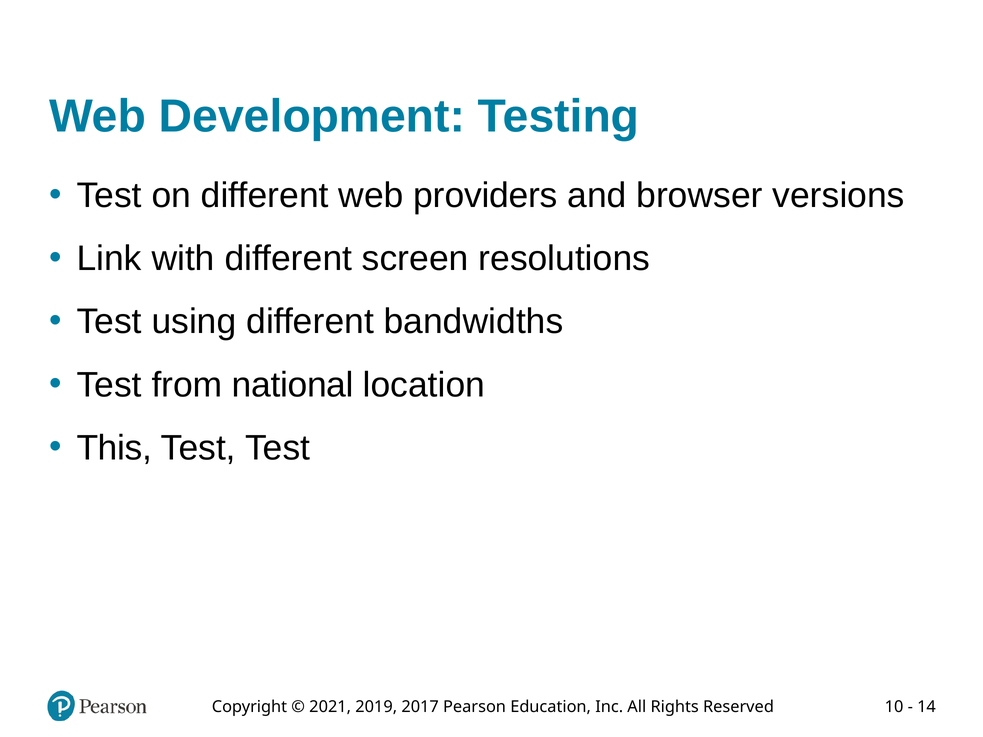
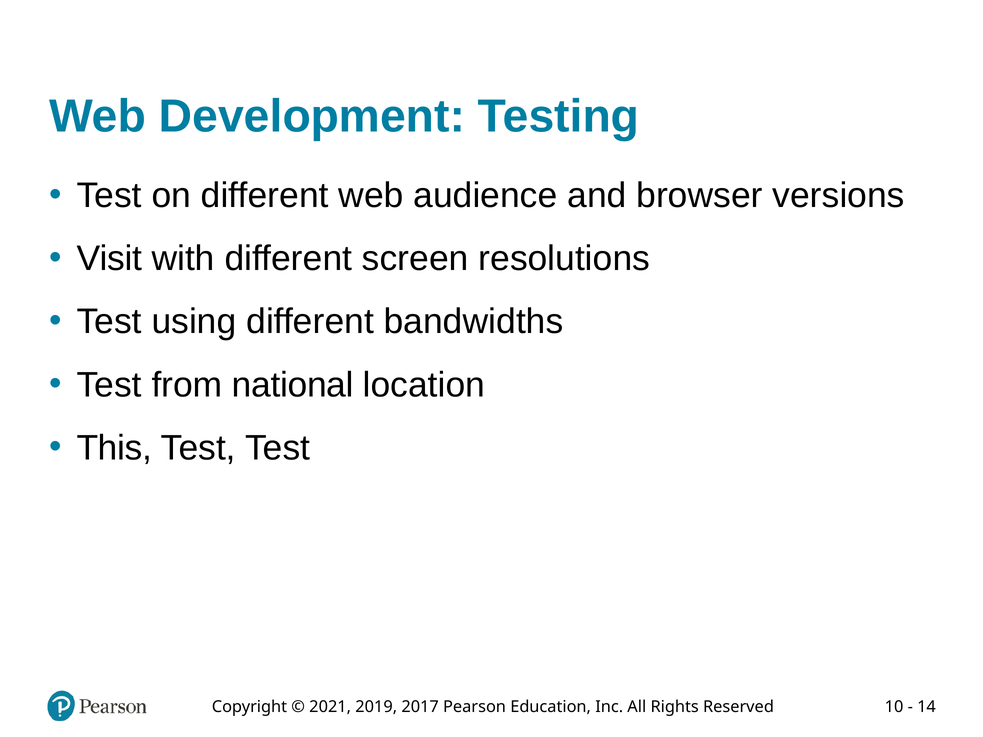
providers: providers -> audience
Link: Link -> Visit
